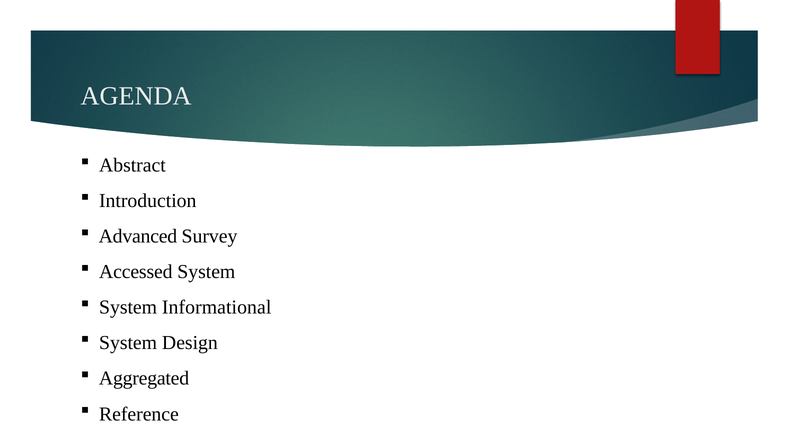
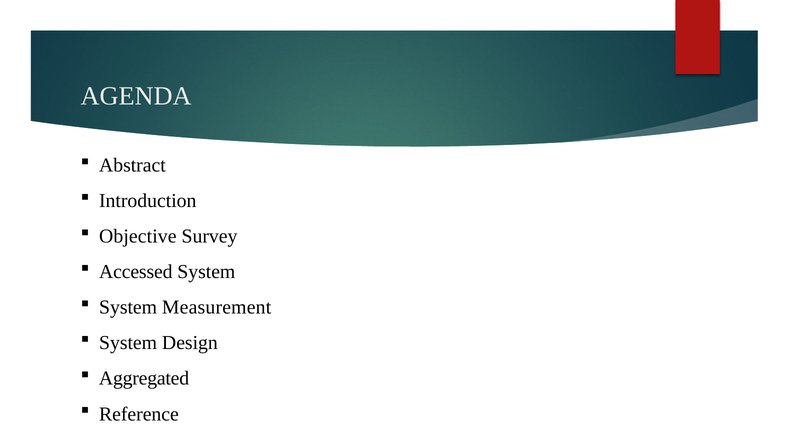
Advanced: Advanced -> Objective
Informational: Informational -> Measurement
